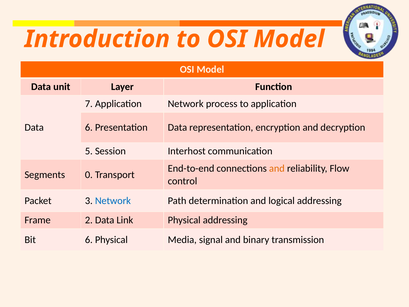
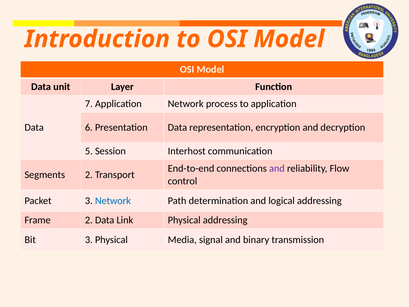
and at (277, 168) colour: orange -> purple
Segments 0: 0 -> 2
Bit 6: 6 -> 3
